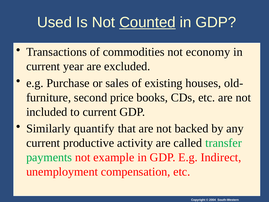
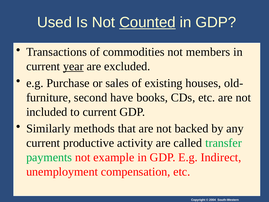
economy: economy -> members
year underline: none -> present
price: price -> have
quantify: quantify -> methods
